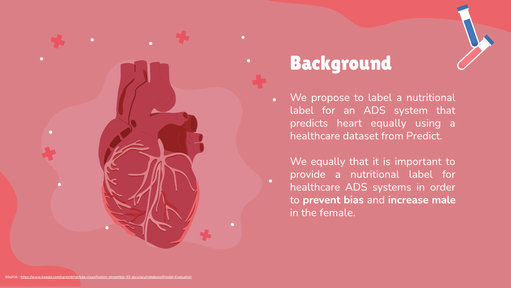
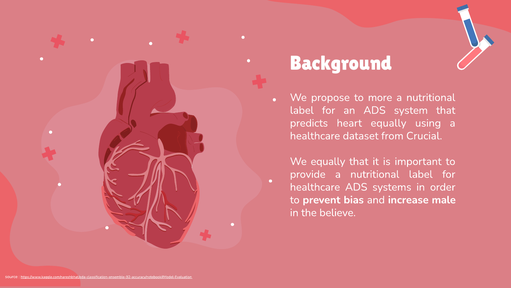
to label: label -> more
Predict: Predict -> Crucial
female: female -> believe
